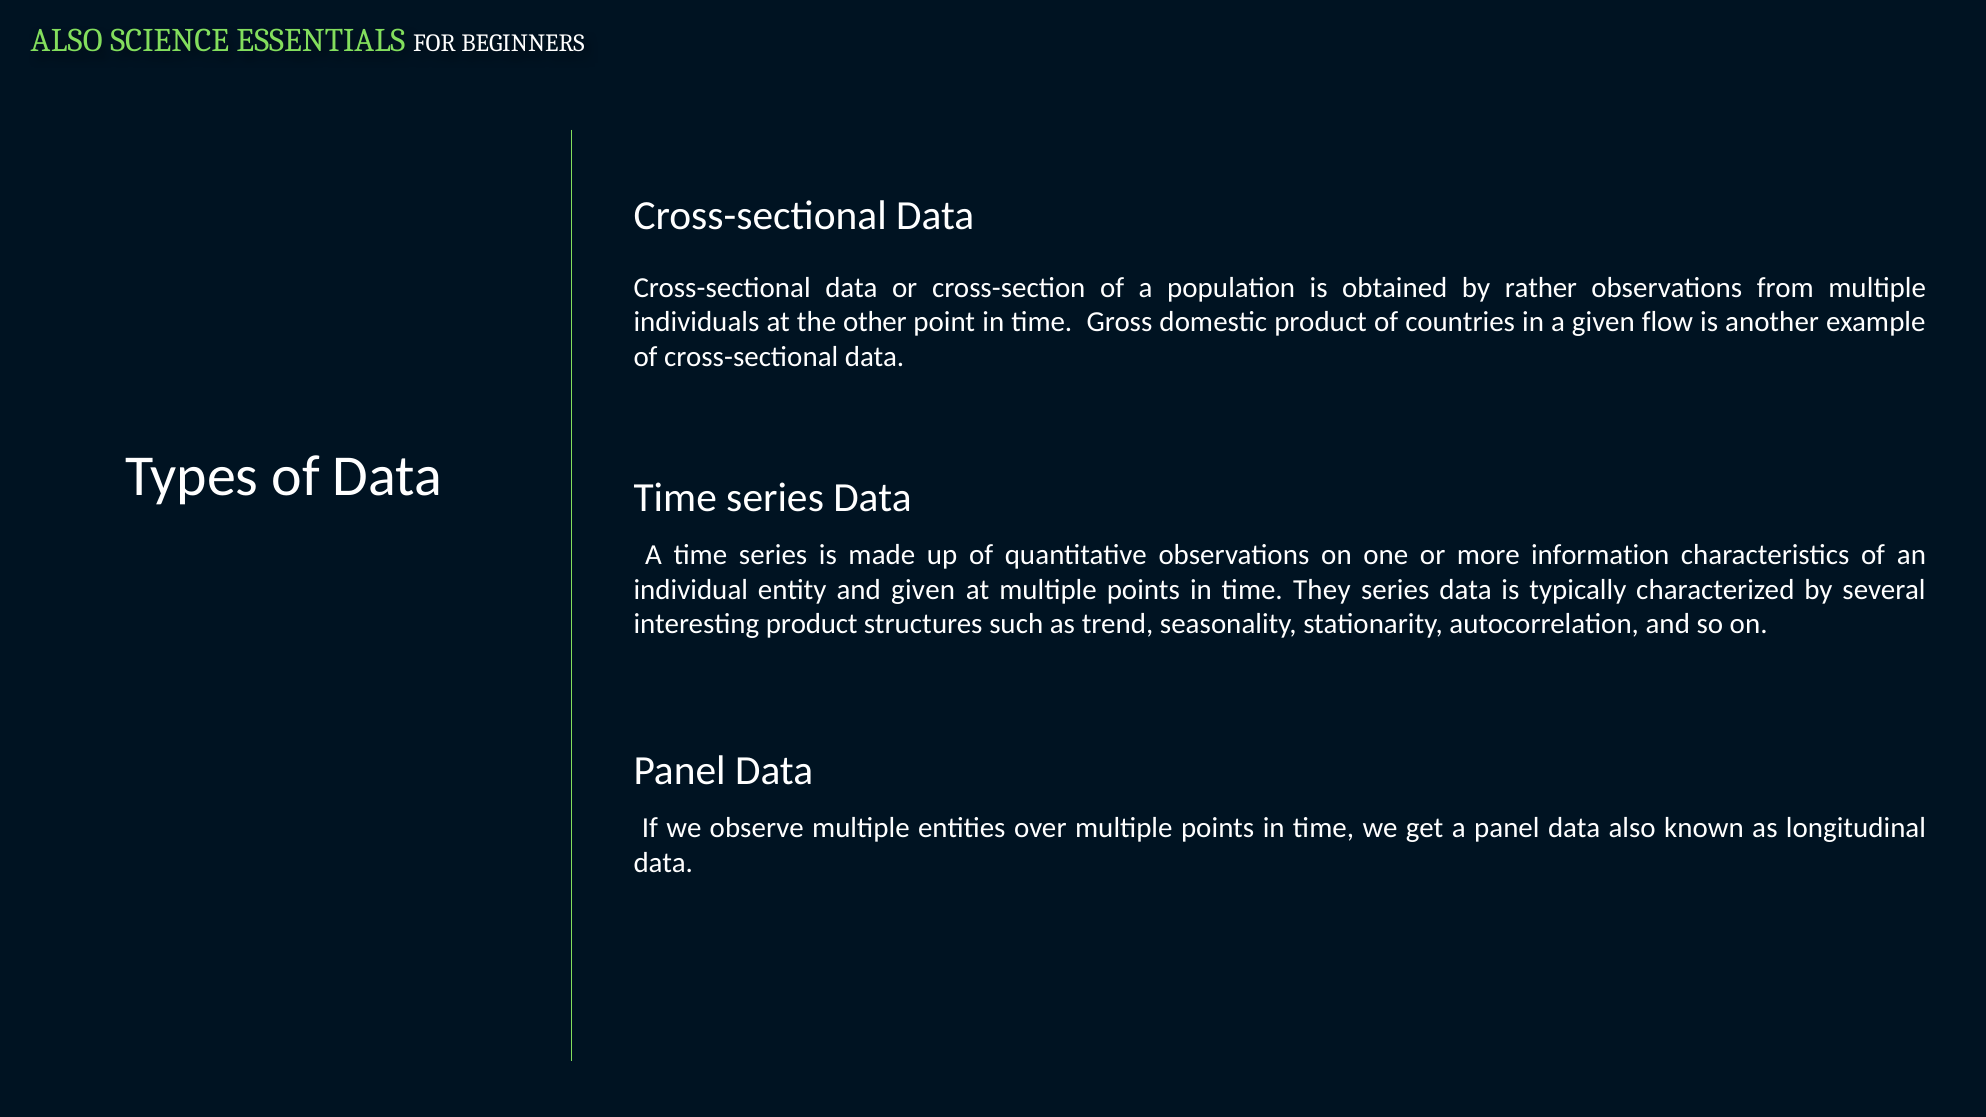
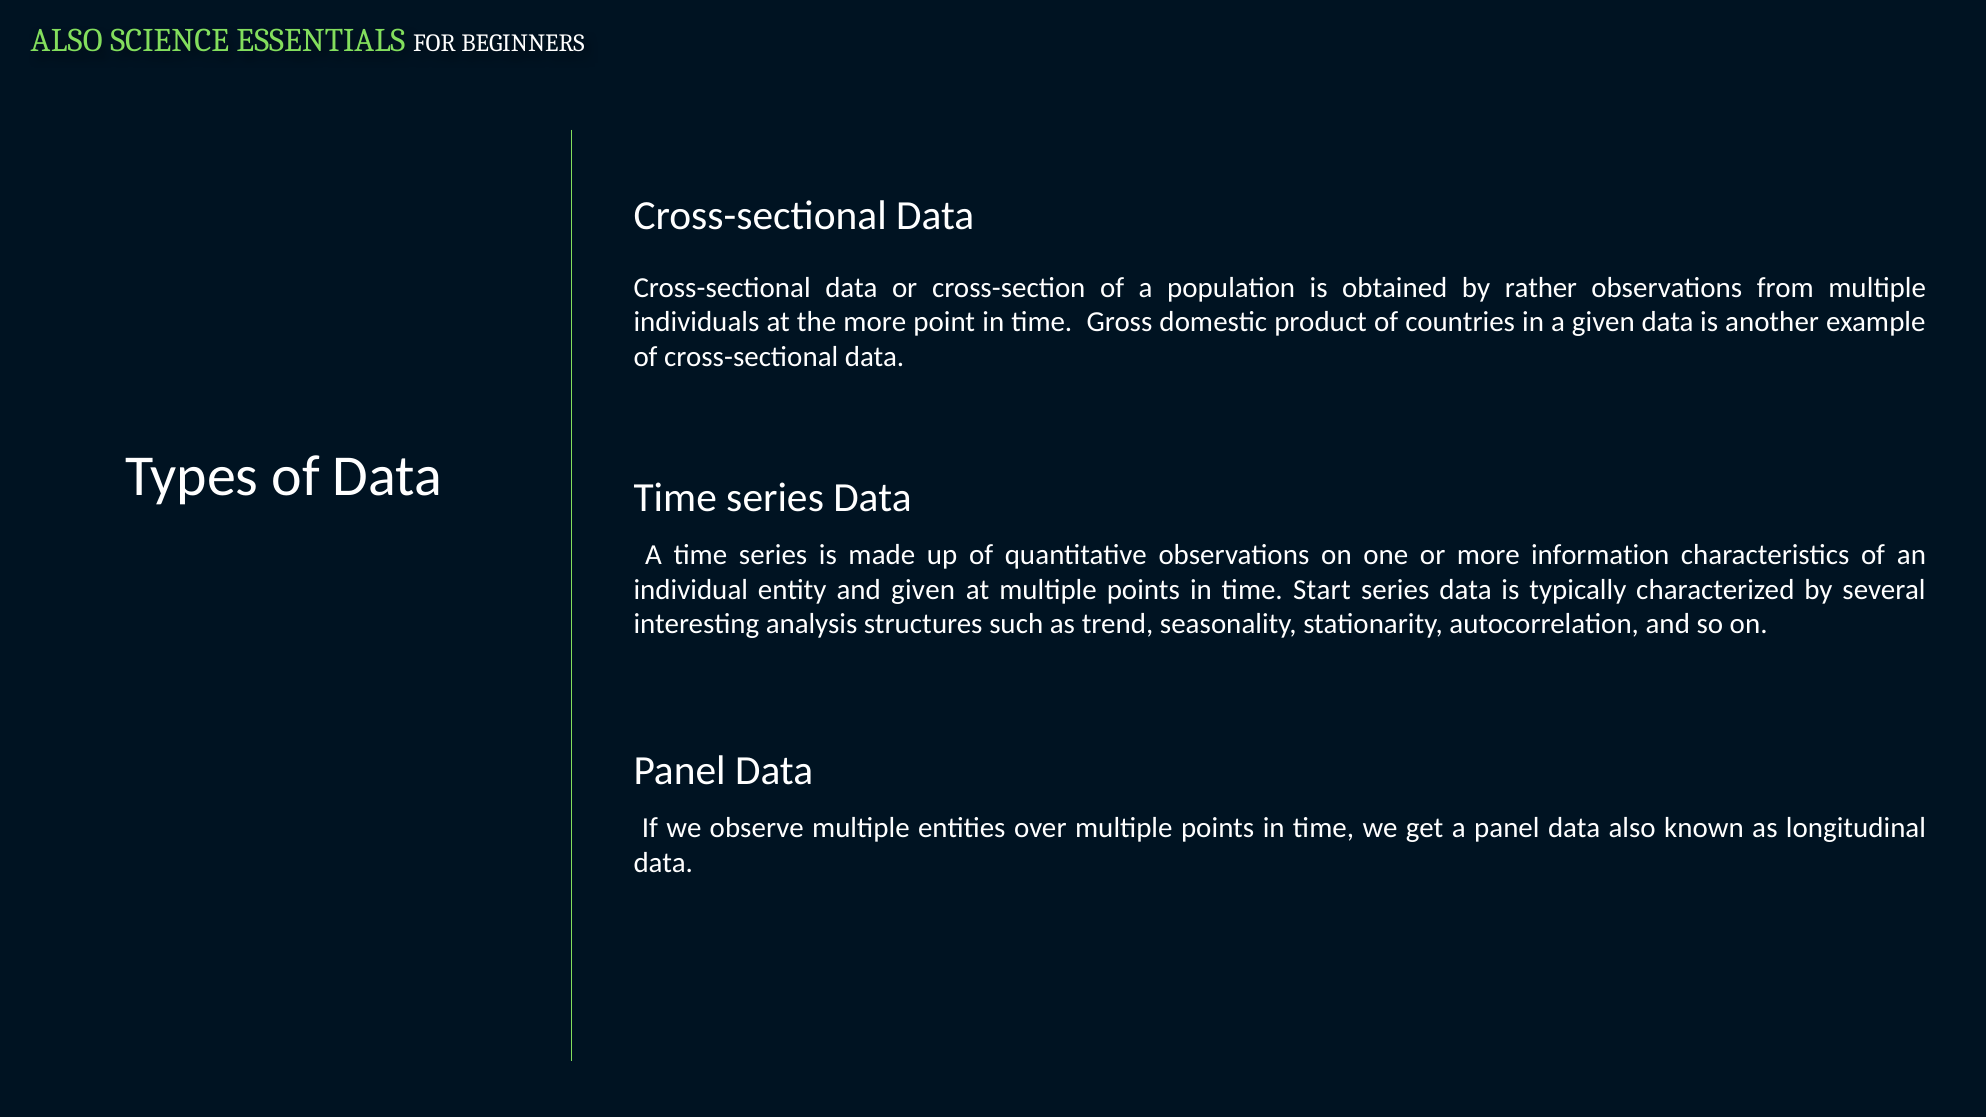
the other: other -> more
given flow: flow -> data
They: They -> Start
interesting product: product -> analysis
